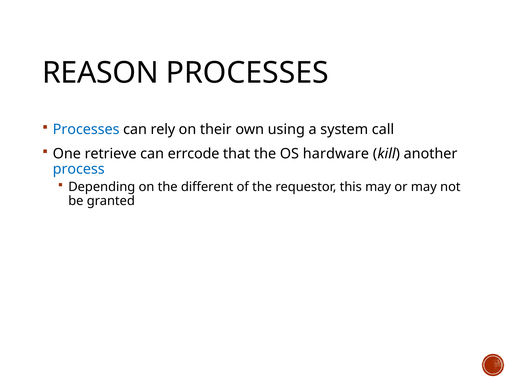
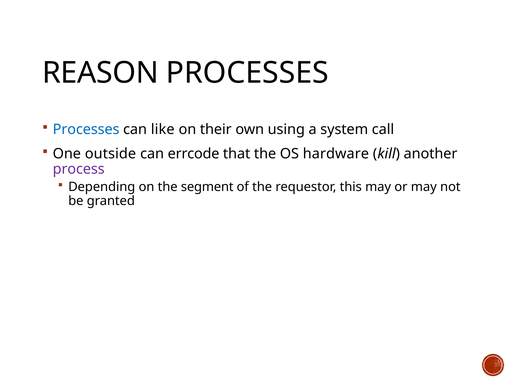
rely: rely -> like
retrieve: retrieve -> outside
process colour: blue -> purple
different: different -> segment
